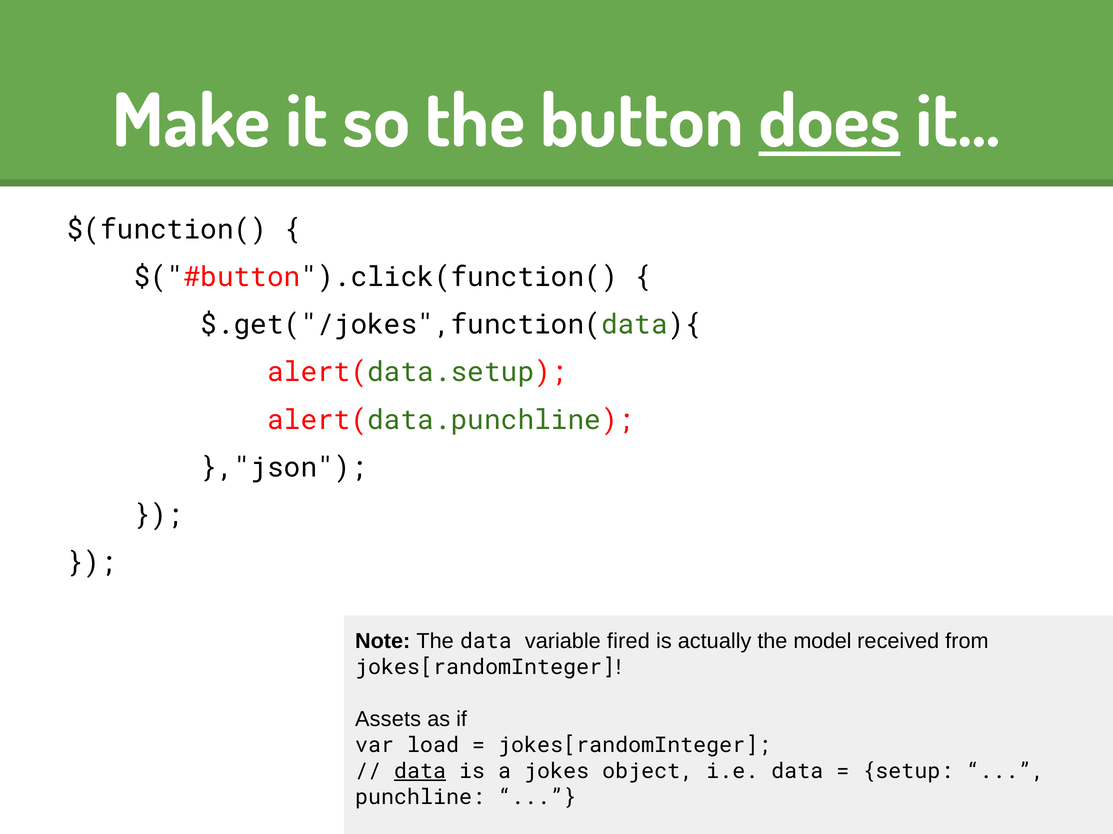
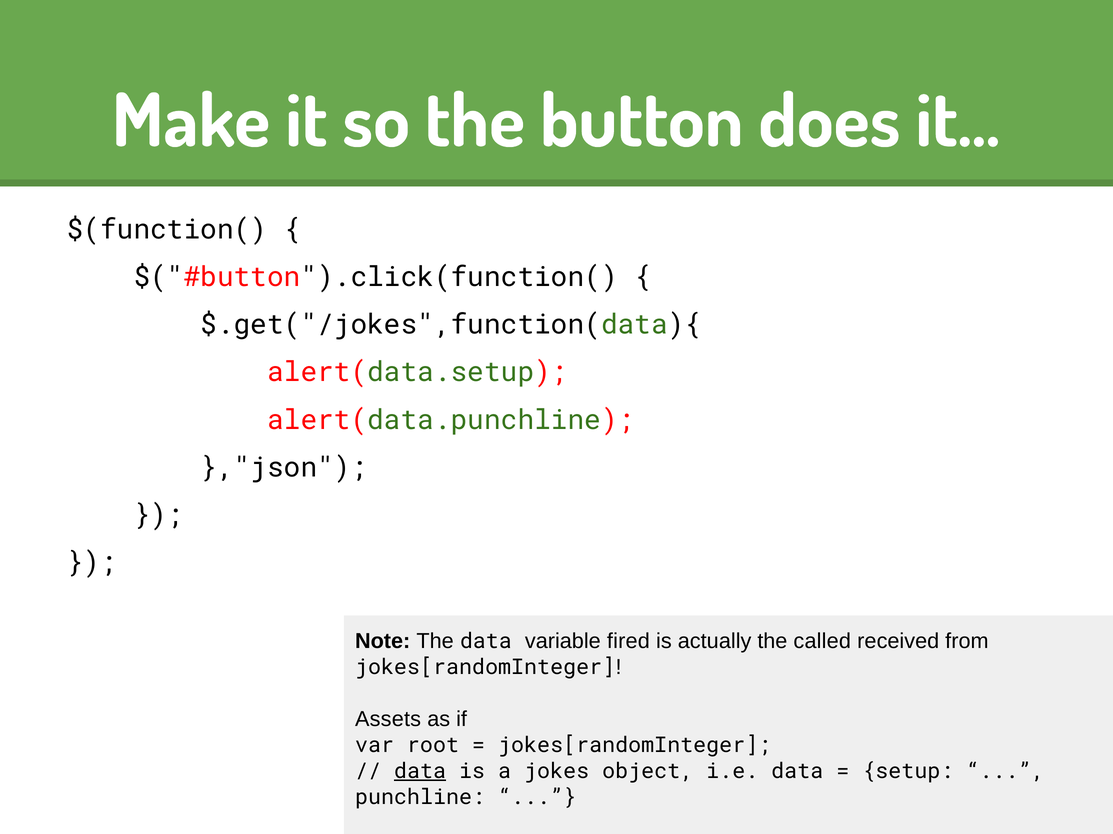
does underline: present -> none
model: model -> called
load: load -> root
